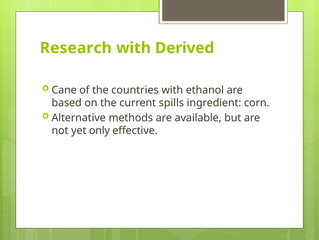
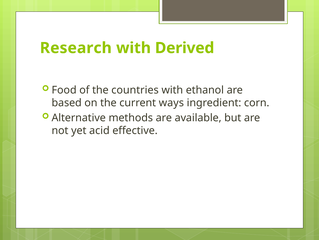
Cane: Cane -> Food
spills: spills -> ways
only: only -> acid
